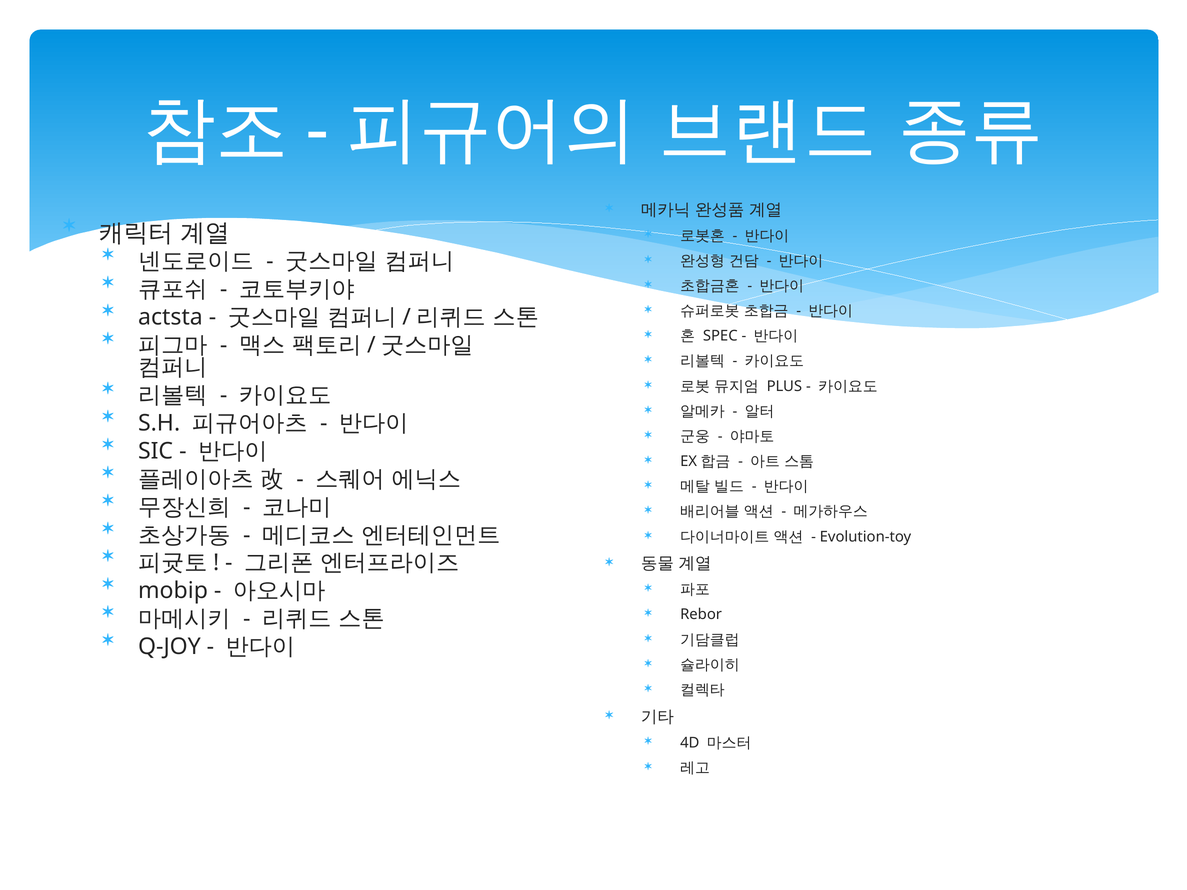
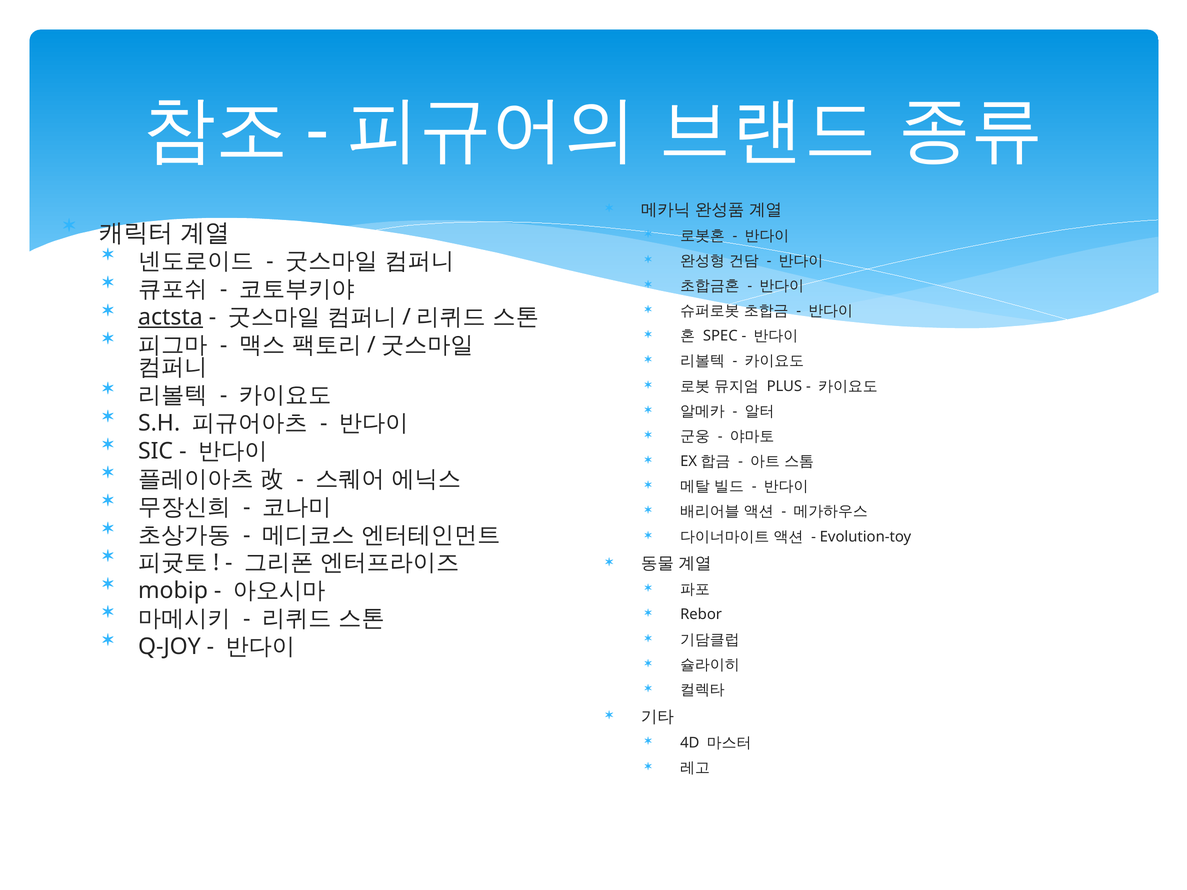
actsta underline: none -> present
